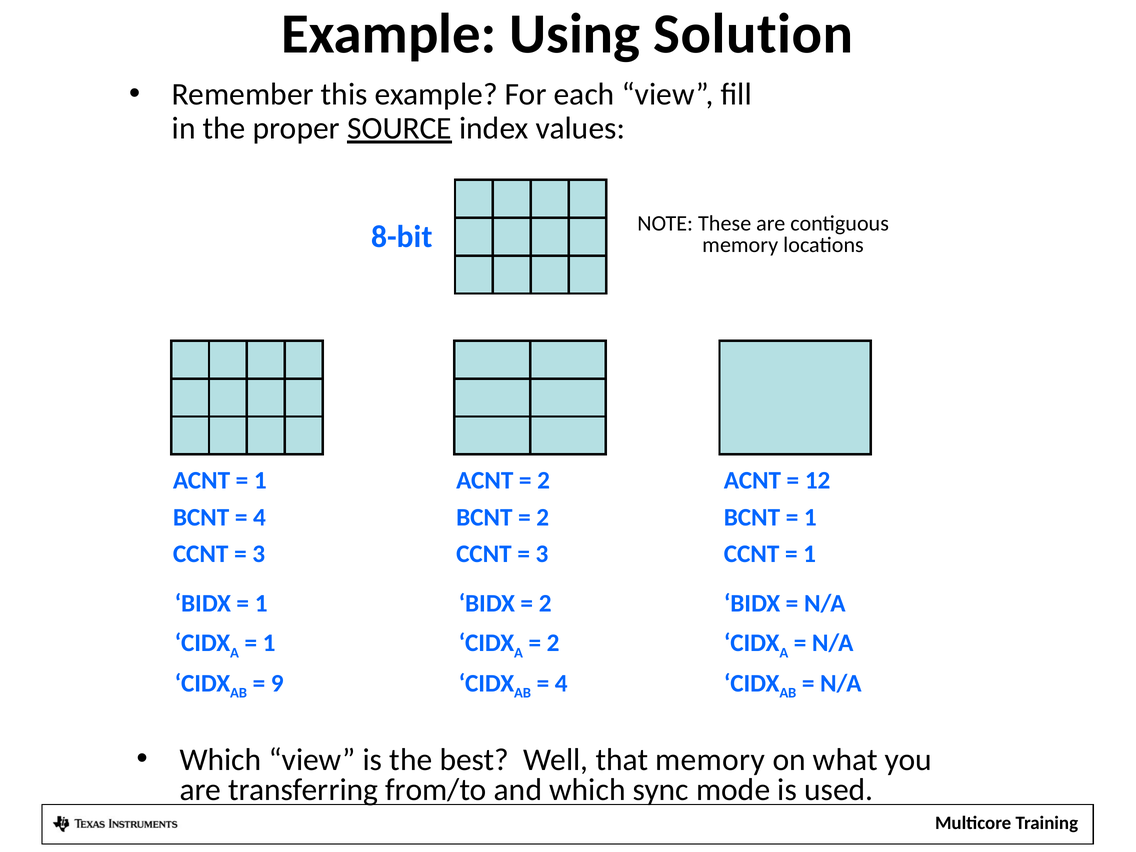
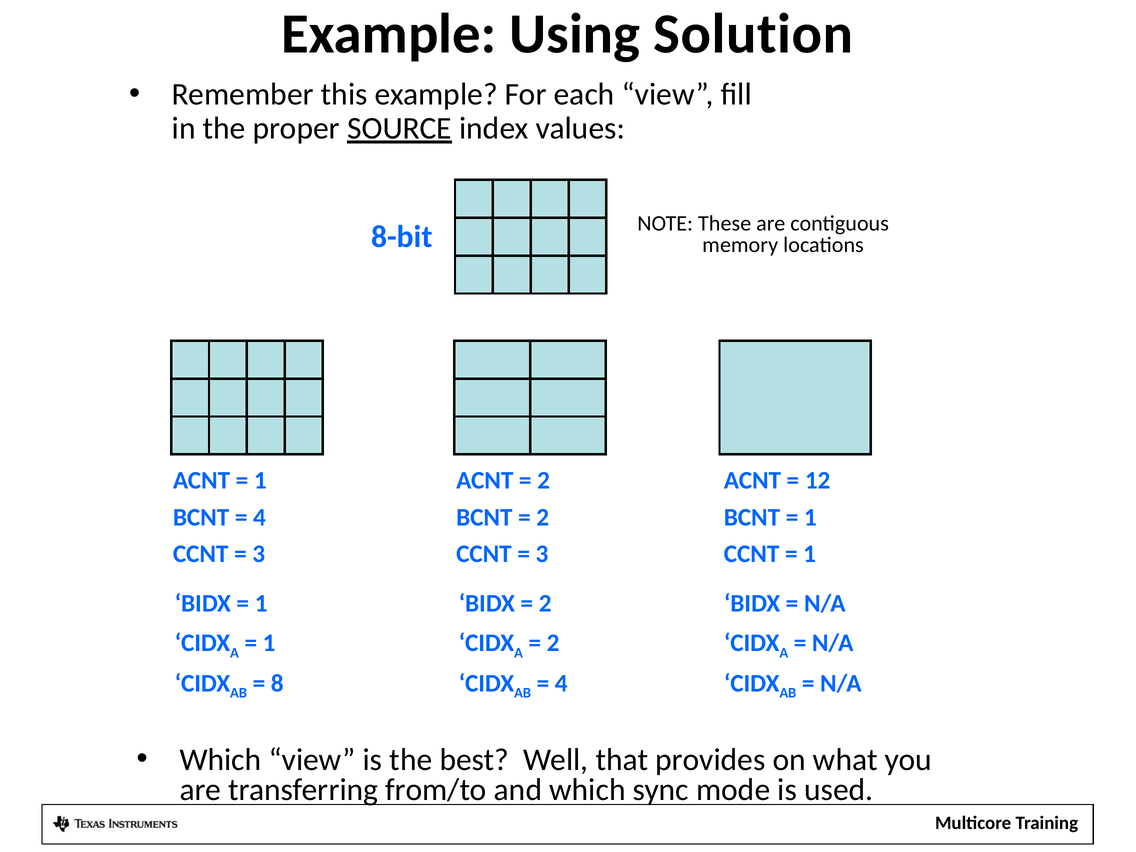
9: 9 -> 8
that memory: memory -> provides
